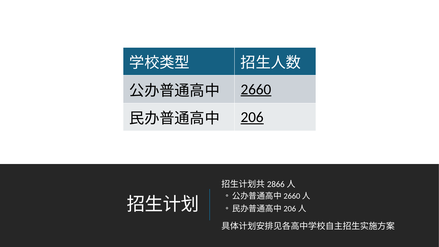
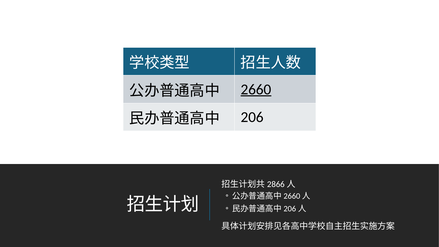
206 underline: present -> none
